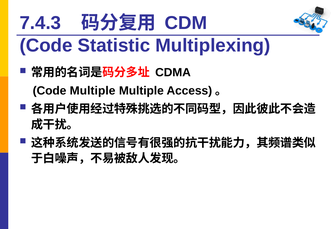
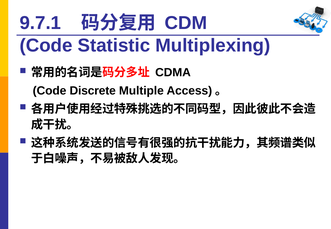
7.4.3: 7.4.3 -> 9.7.1
Code Multiple: Multiple -> Discrete
